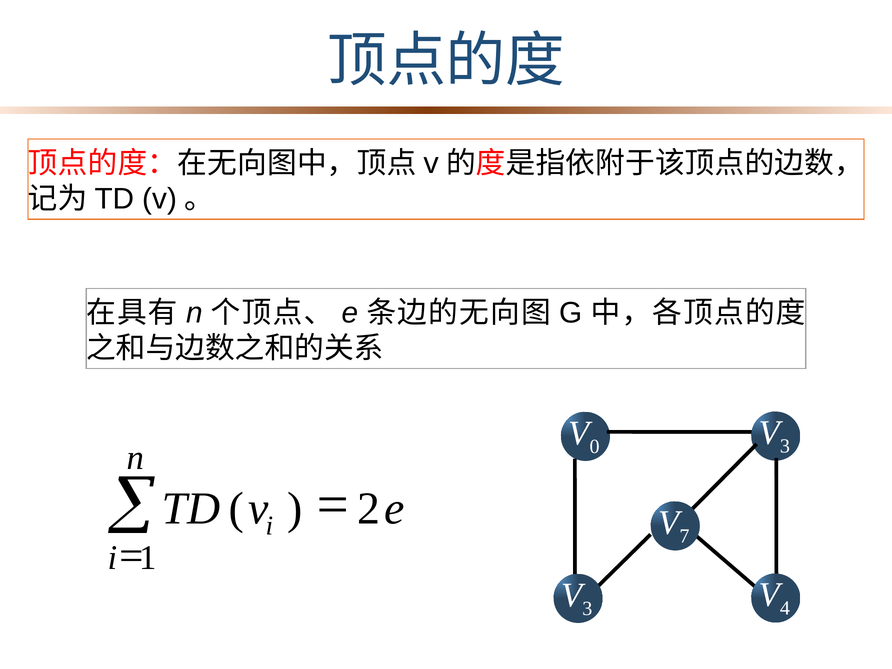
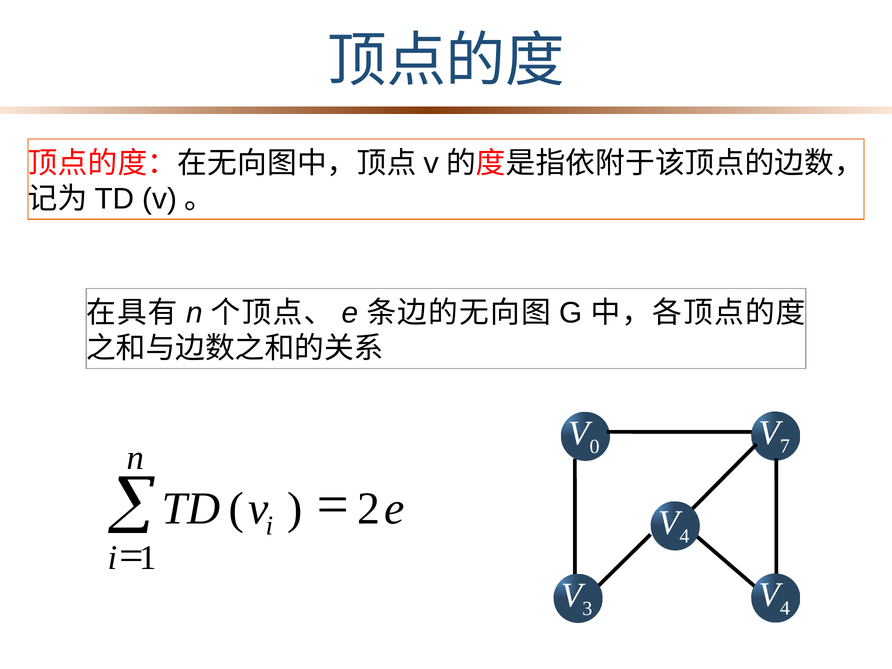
3 at (785, 446): 3 -> 7
7 at (684, 536): 7 -> 4
